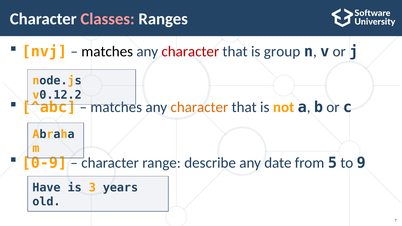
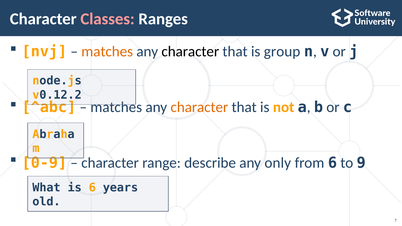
matches at (107, 52) colour: black -> orange
character at (190, 52) colour: red -> black
date: date -> only
from 5: 5 -> 6
Have: Have -> What
is 3: 3 -> 6
